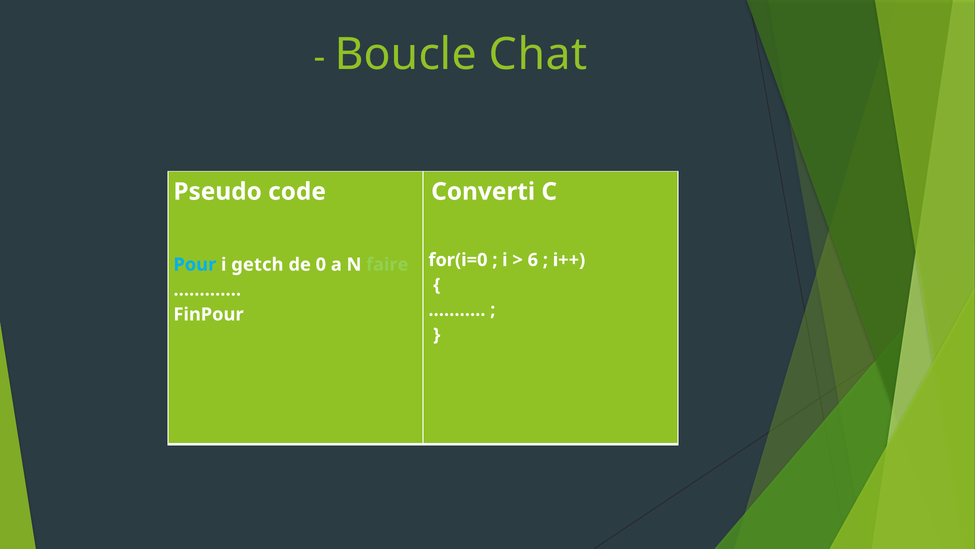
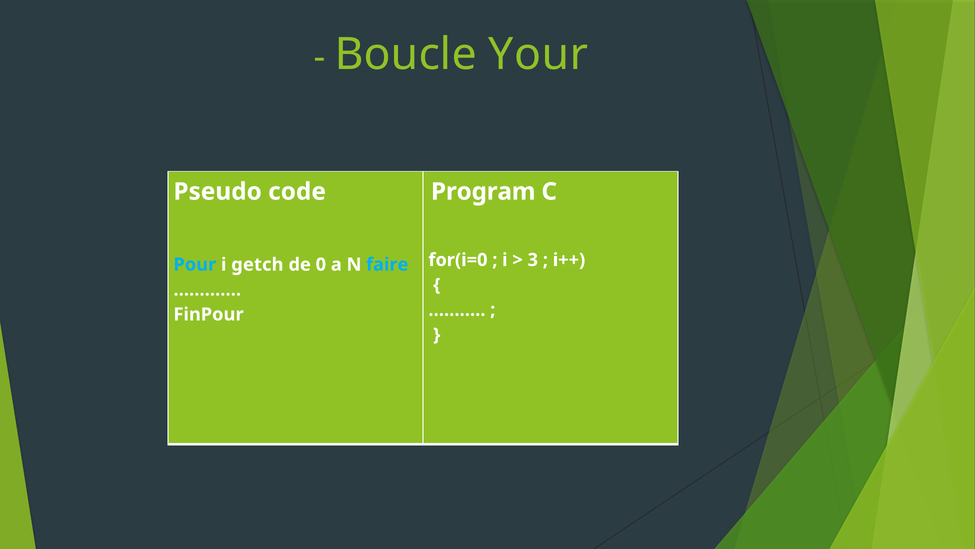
Chat: Chat -> Your
Converti: Converti -> Program
6: 6 -> 3
faire colour: light green -> light blue
